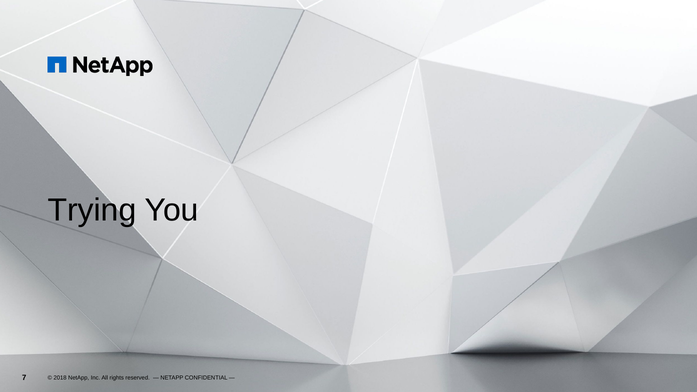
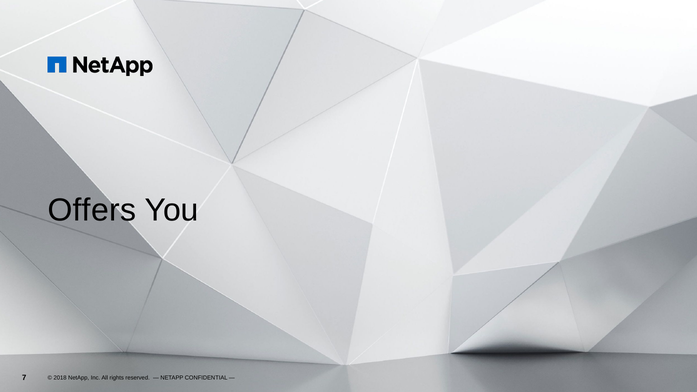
Trying: Trying -> Offers
